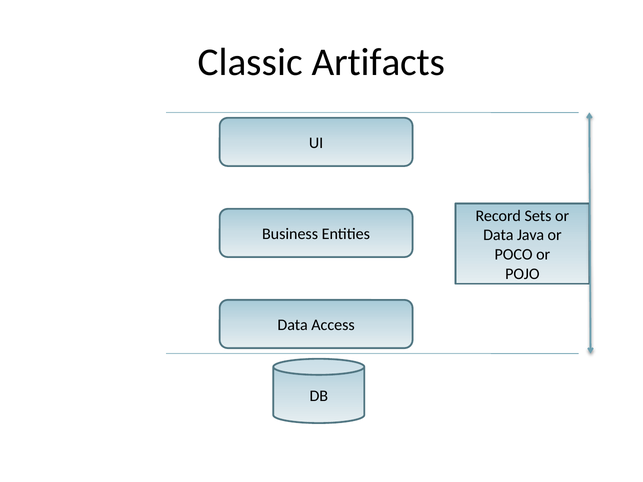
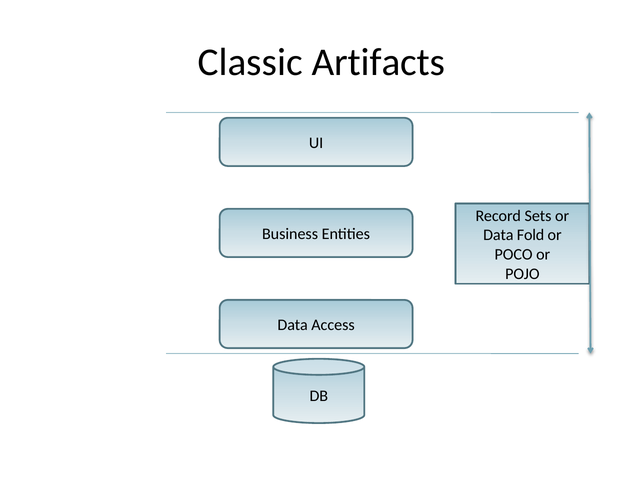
Java: Java -> Fold
